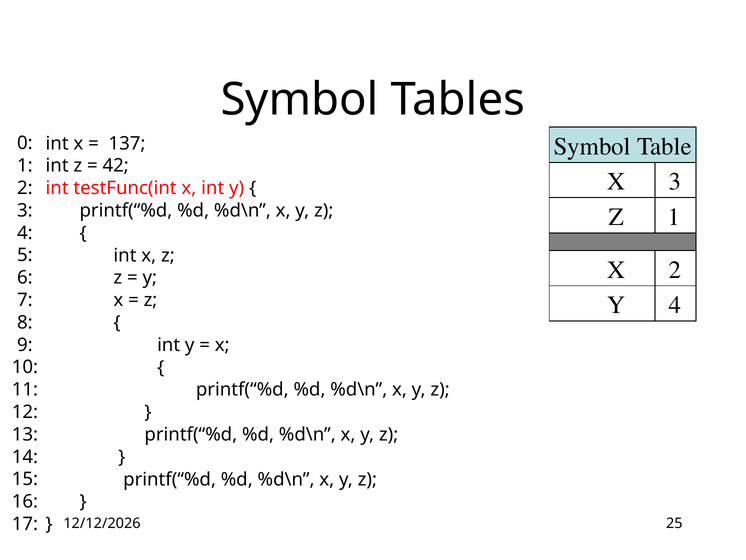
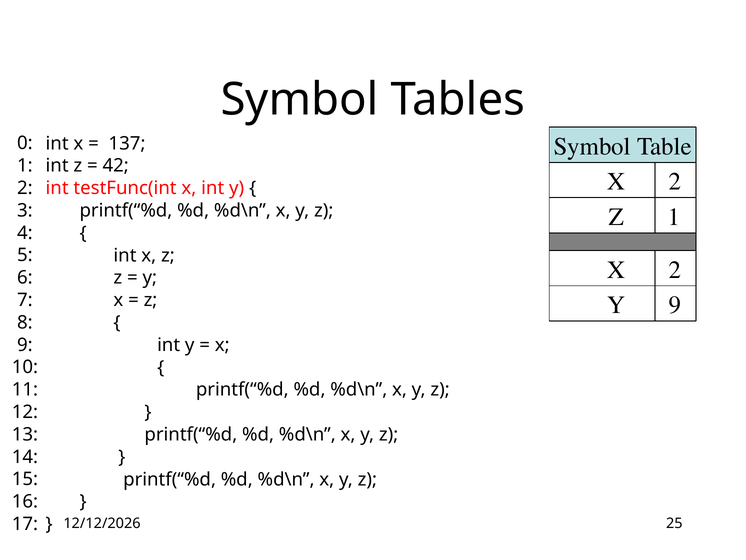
3 at (675, 182): 3 -> 2
Y 4: 4 -> 9
